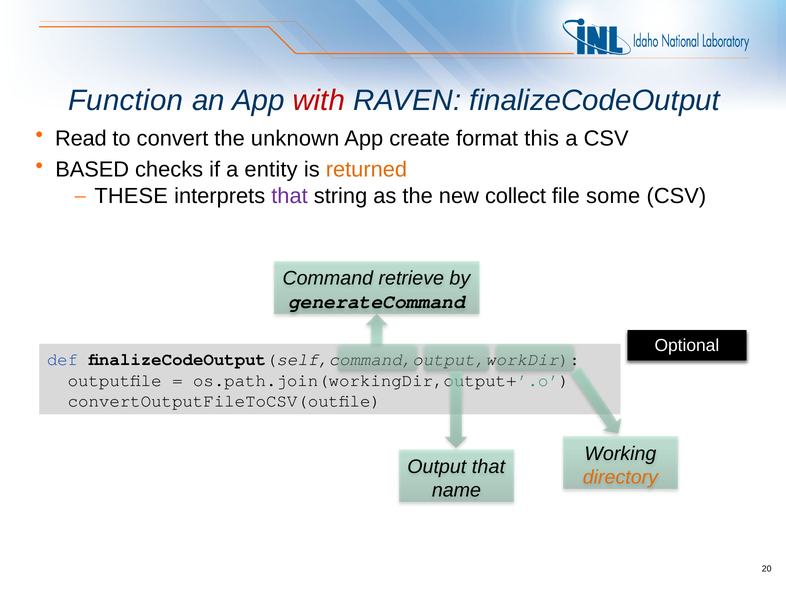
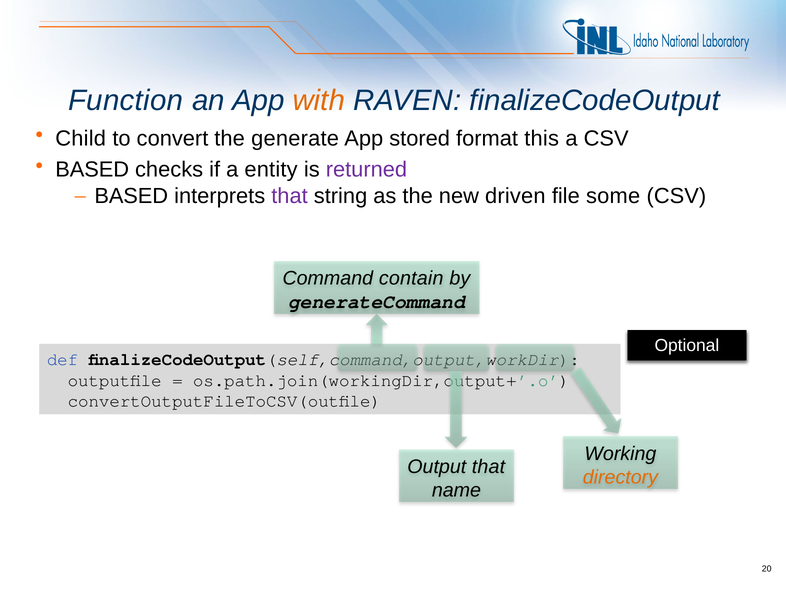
with colour: red -> orange
Read: Read -> Child
unknown: unknown -> generate
create: create -> stored
returned colour: orange -> purple
THESE at (131, 196): THESE -> BASED
collect: collect -> driven
retrieve: retrieve -> contain
